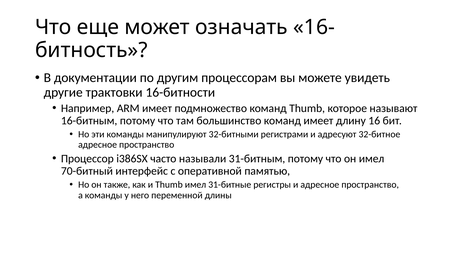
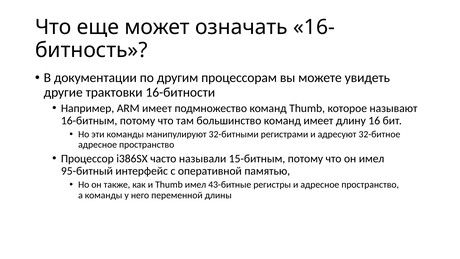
31-битным: 31-битным -> 15-битным
70-битный: 70-битный -> 95-битный
31-битные: 31-битные -> 43-битные
